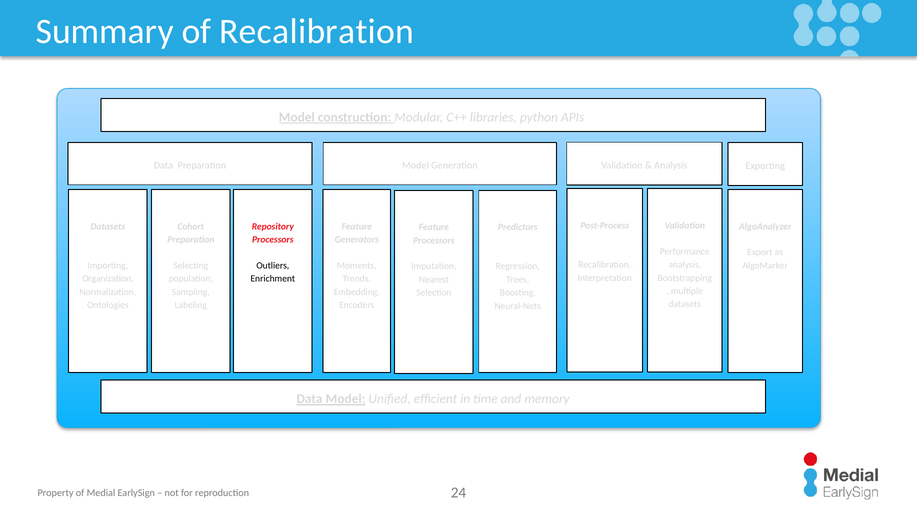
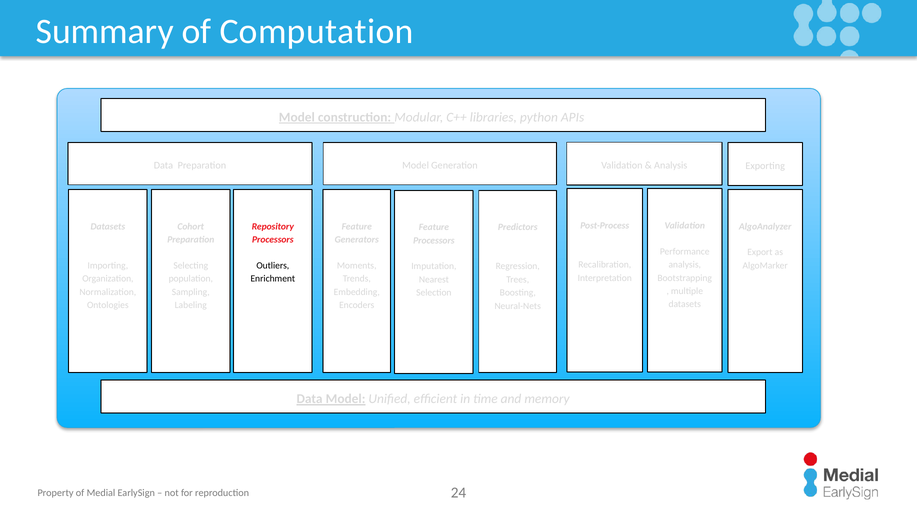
of Recalibration: Recalibration -> Computation
